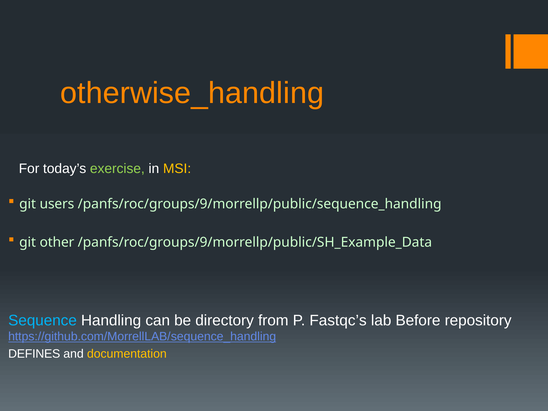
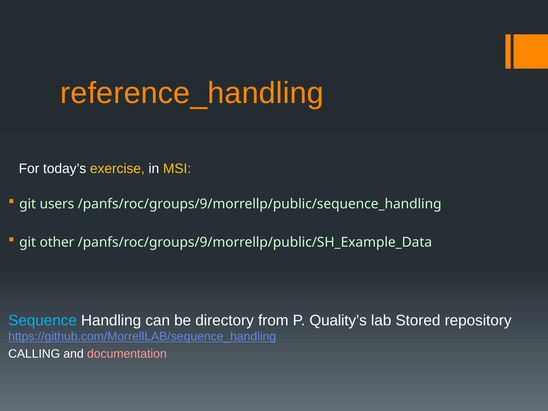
otherwise_handling: otherwise_handling -> reference_handling
exercise colour: light green -> yellow
Fastqc’s: Fastqc’s -> Quality’s
Before: Before -> Stored
DEFINES: DEFINES -> CALLING
documentation colour: yellow -> pink
